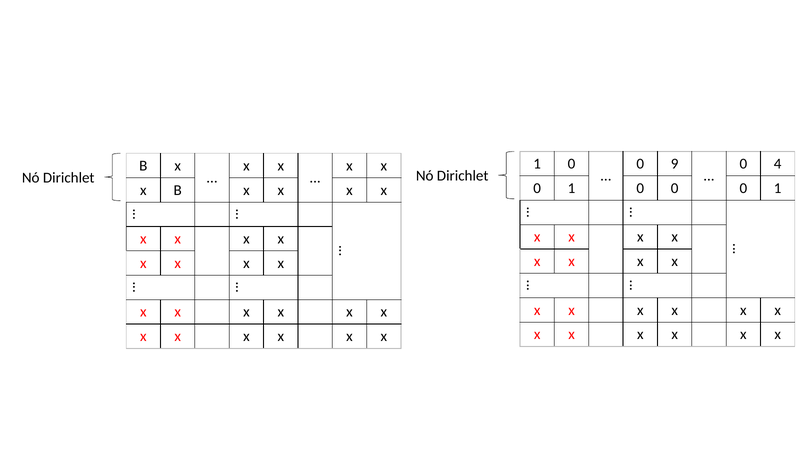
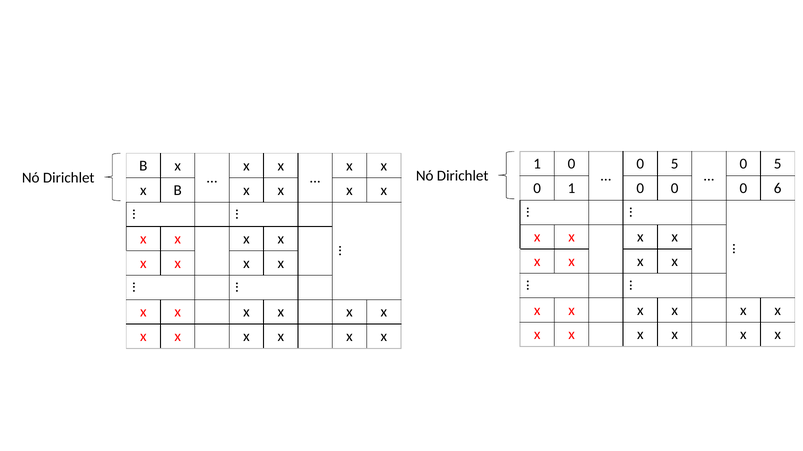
9 at (675, 164): 9 -> 5
4 at (778, 164): 4 -> 5
0 0 1: 1 -> 6
